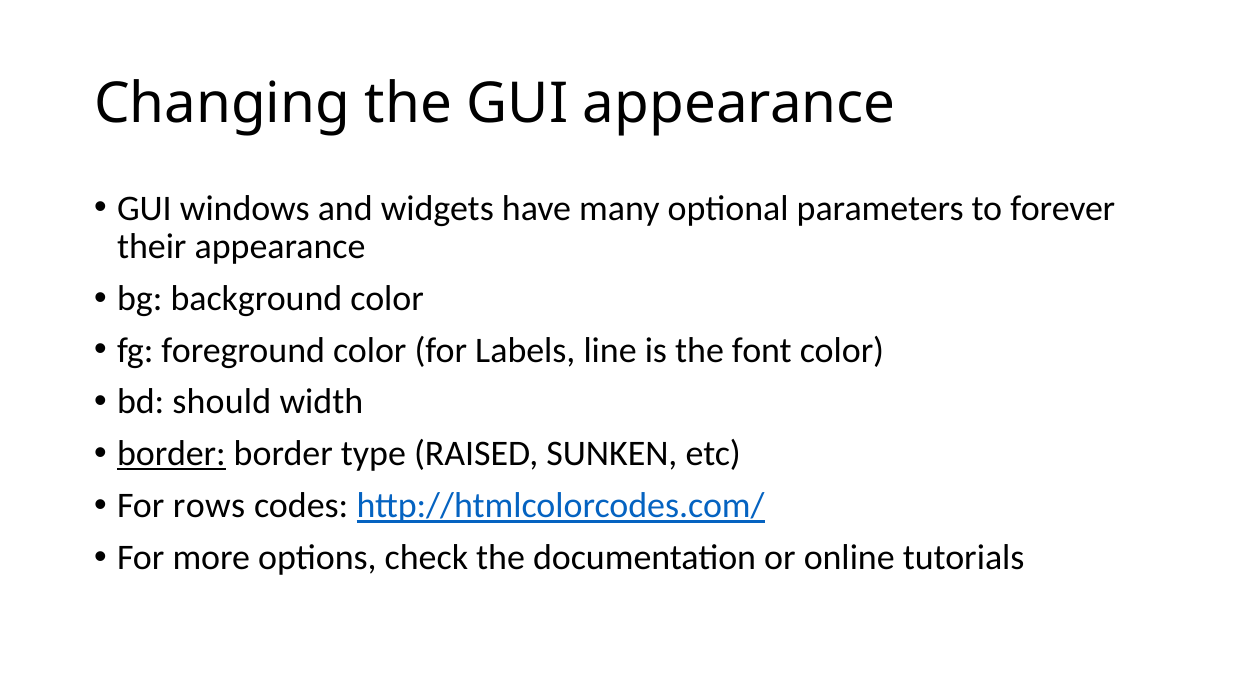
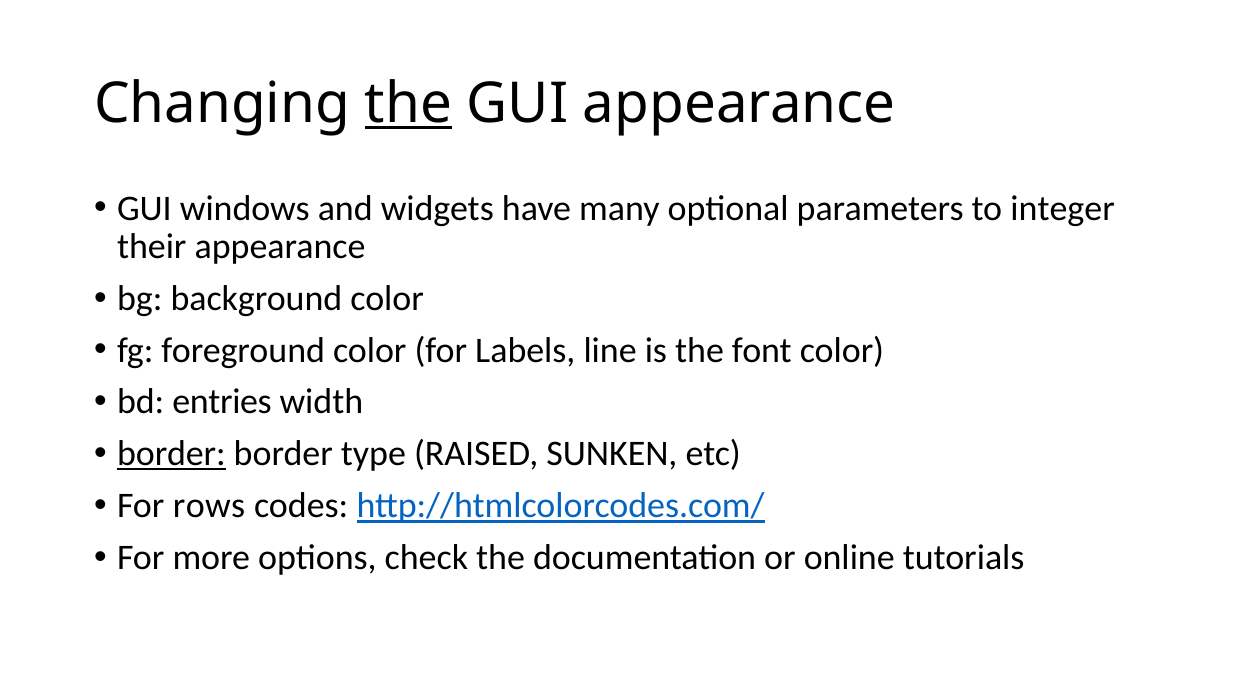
the at (408, 104) underline: none -> present
forever: forever -> integer
should: should -> entries
